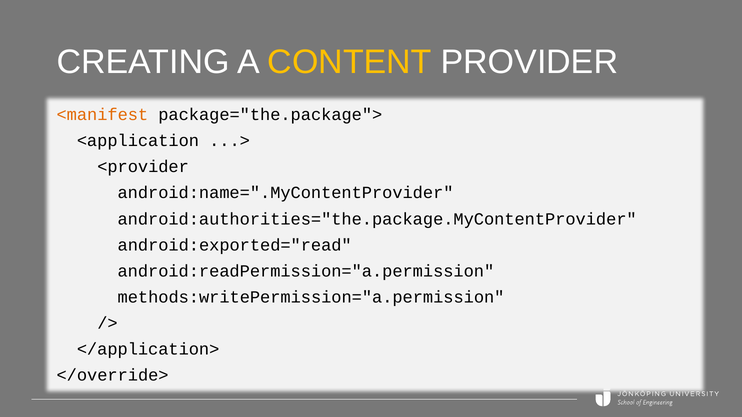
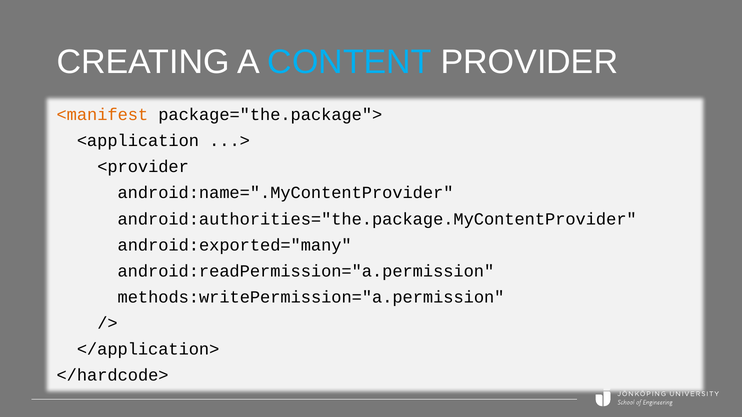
CONTENT colour: yellow -> light blue
android:exported="read: android:exported="read -> android:exported="many
</override>: </override> -> </hardcode>
